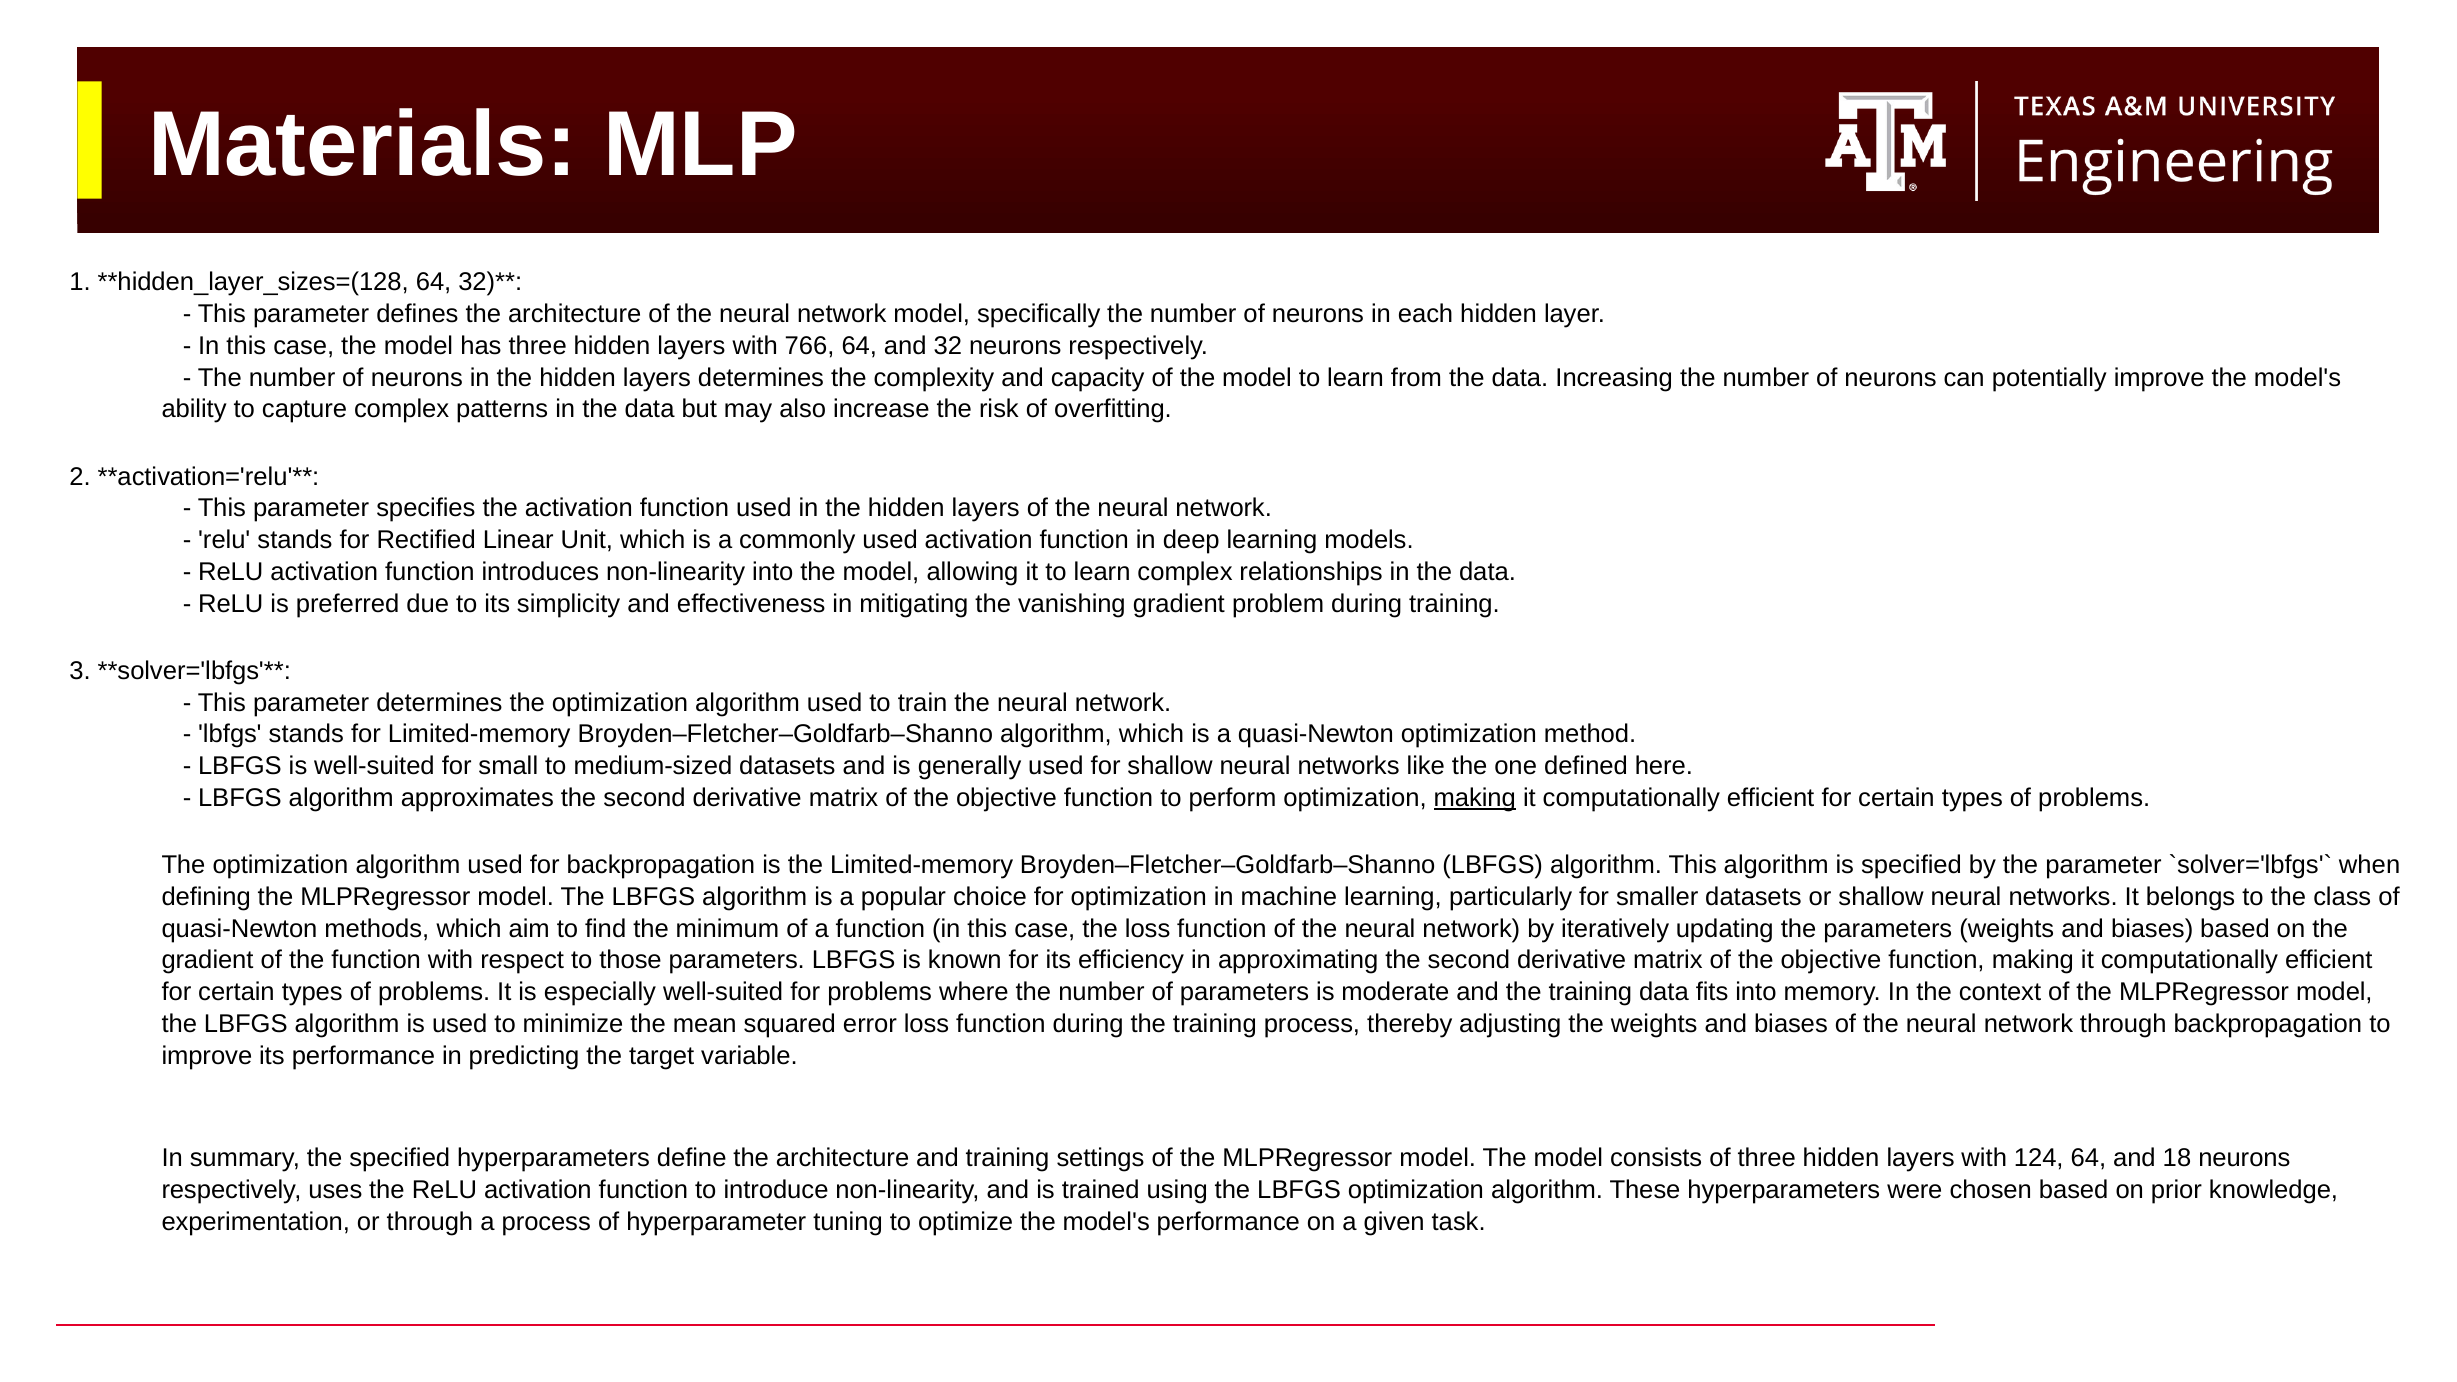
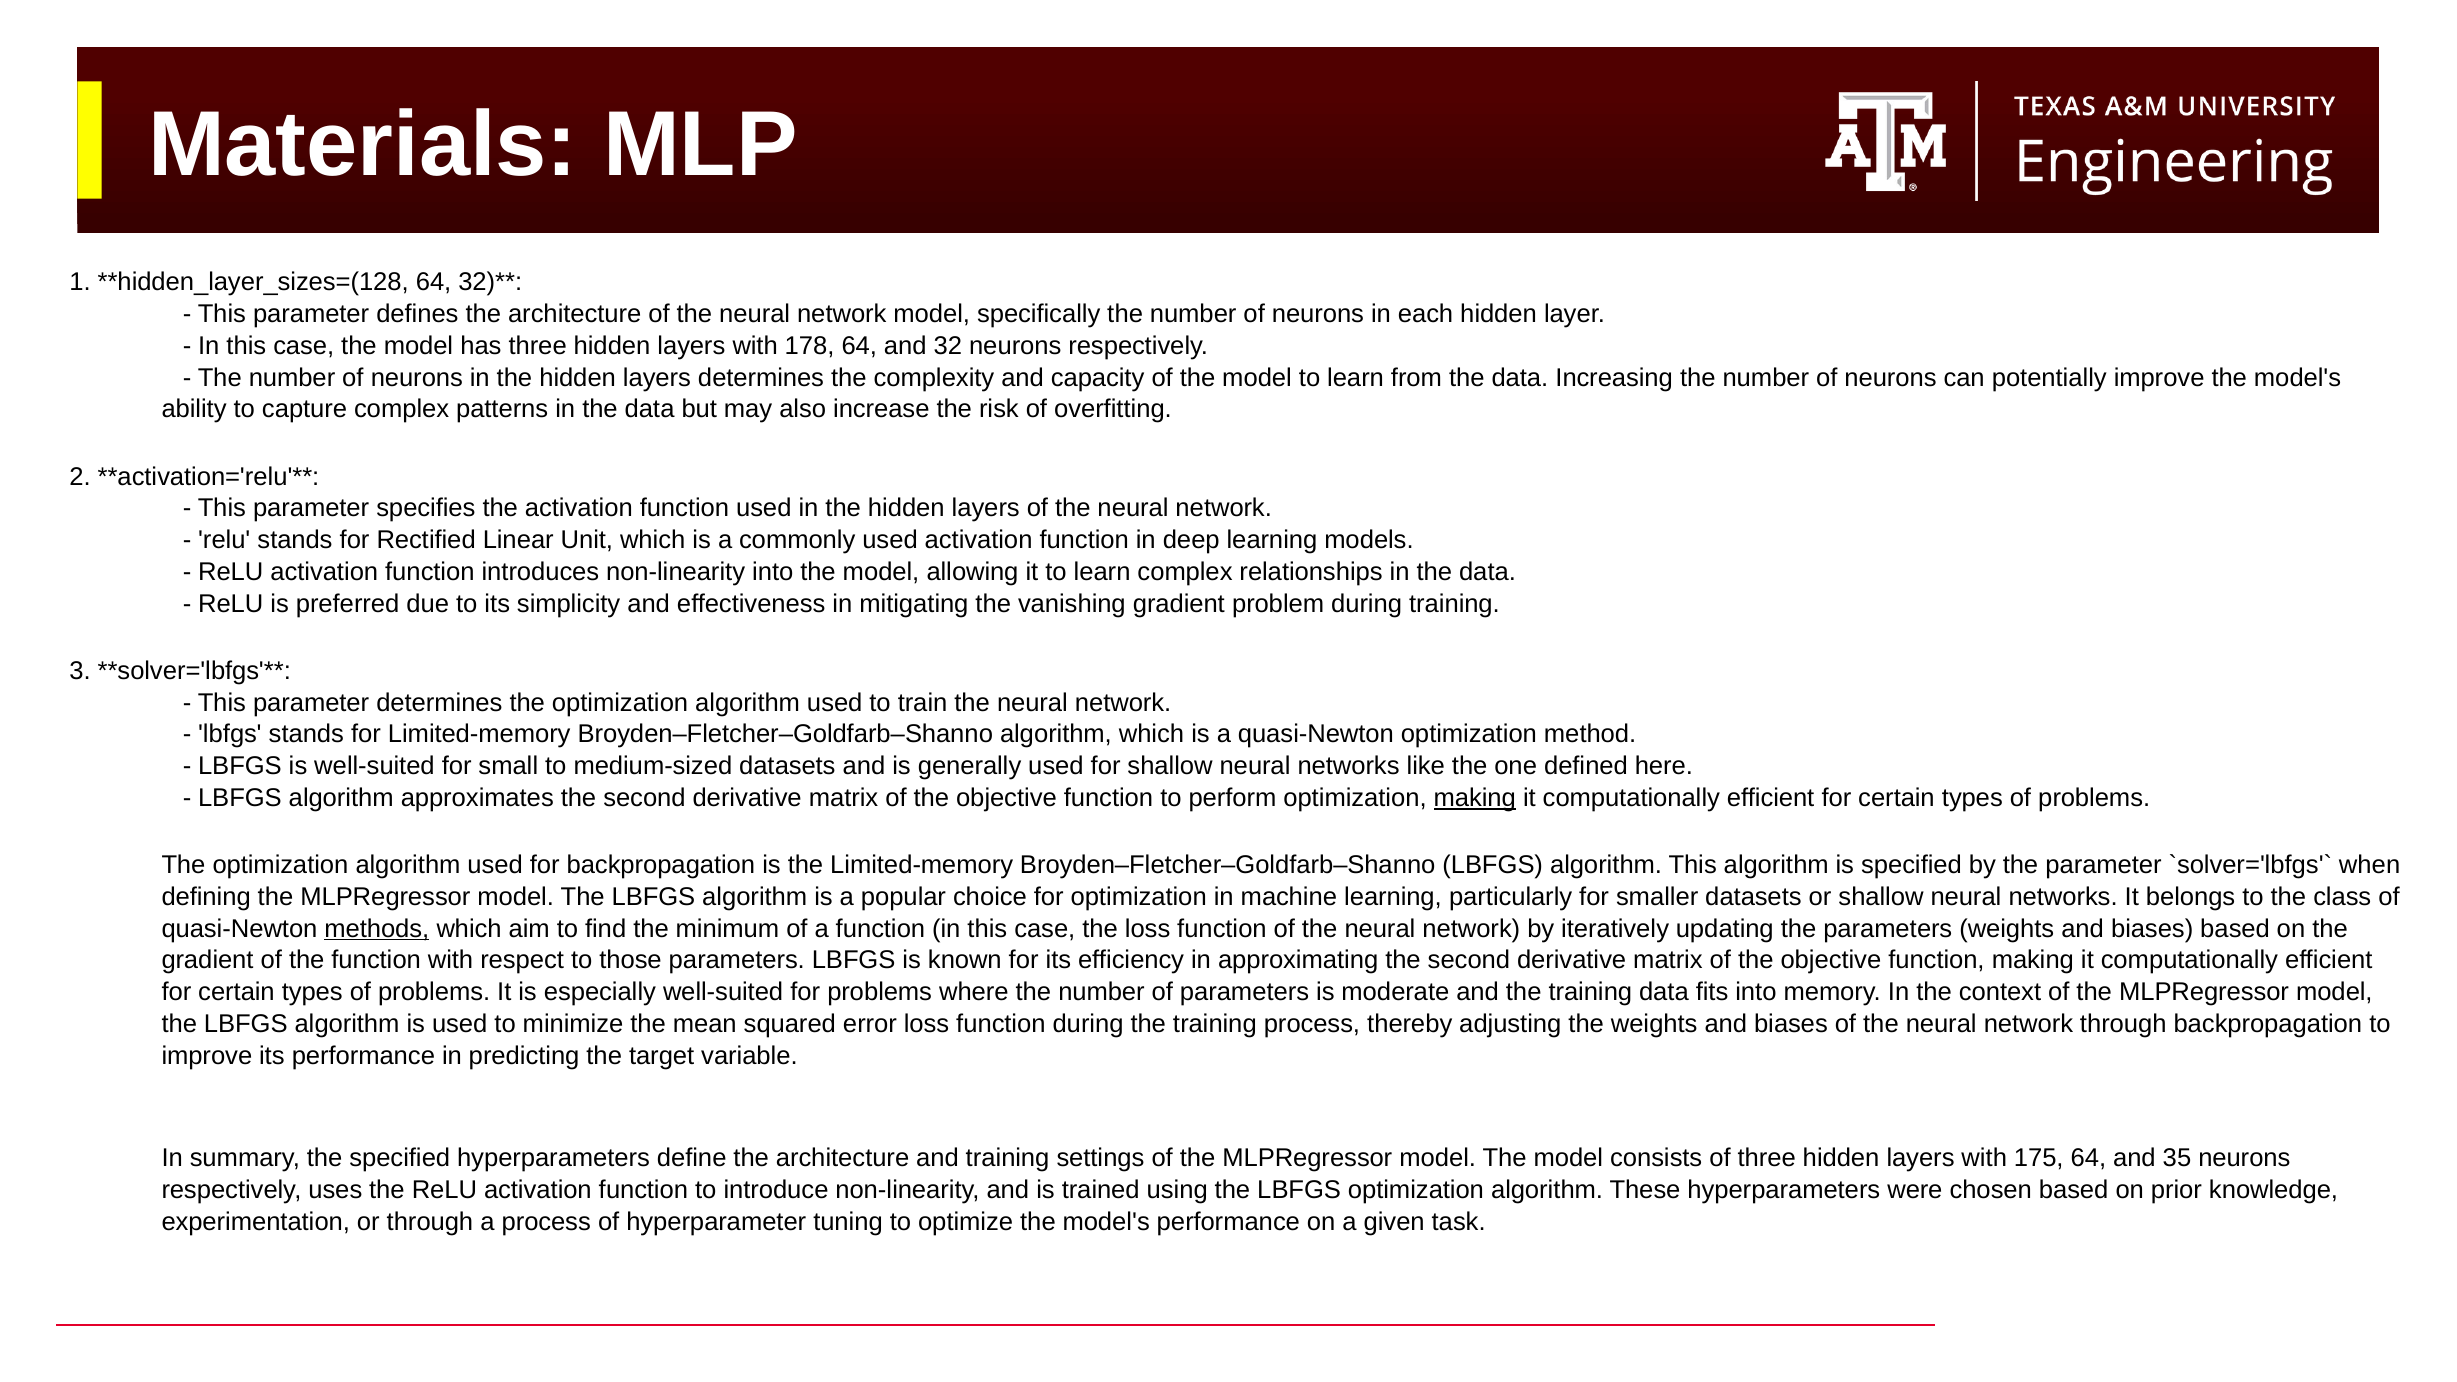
766: 766 -> 178
methods underline: none -> present
124: 124 -> 175
18: 18 -> 35
